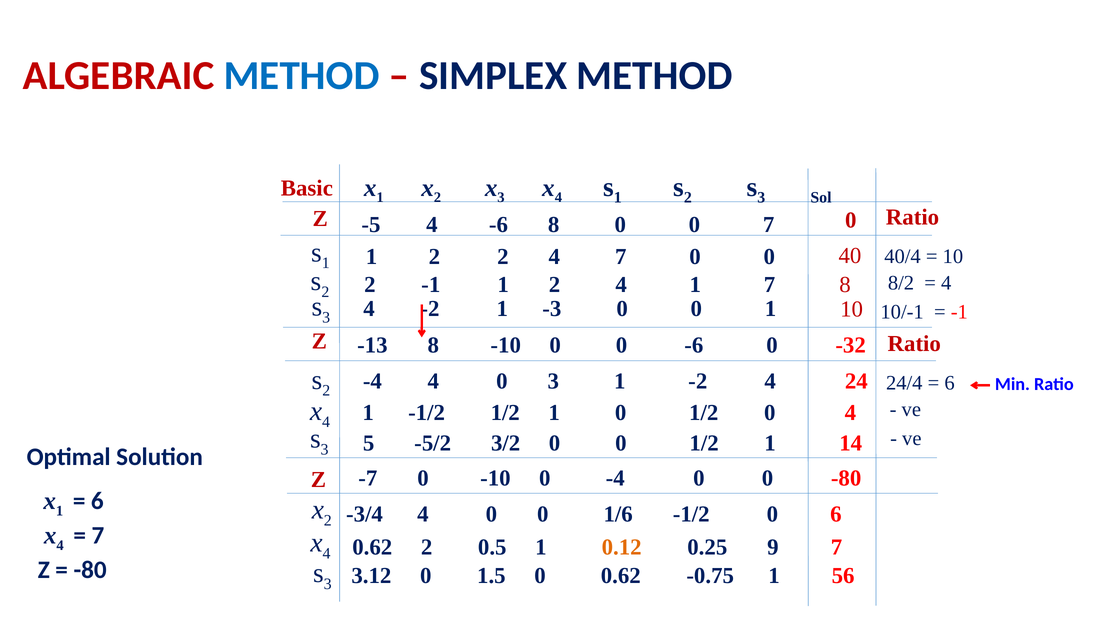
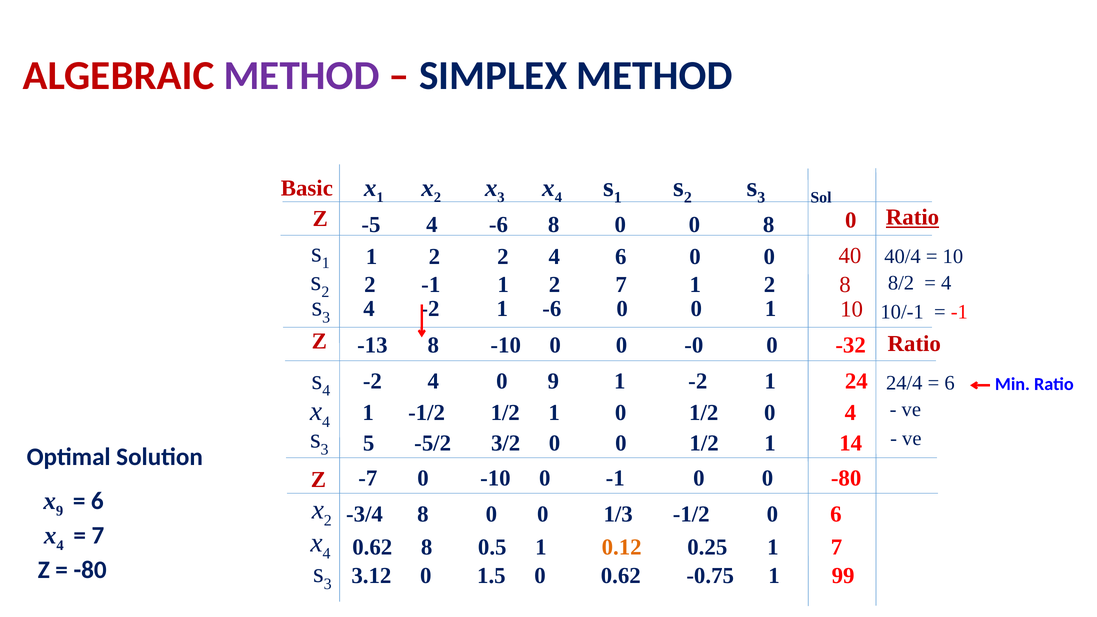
METHOD at (302, 76) colour: blue -> purple
Ratio at (912, 217) underline: none -> present
0 7: 7 -> 8
4 7: 7 -> 6
1 2 4: 4 -> 7
7 at (769, 285): 7 -> 2
1 -3: -3 -> -6
0 -6: -6 -> -0
2 at (326, 391): 2 -> 4
-4 at (372, 381): -4 -> -2
0 3: 3 -> 9
1 -2 4: 4 -> 1
0 -4: -4 -> -1
1 at (60, 511): 1 -> 9
-3/4 4: 4 -> 8
1/6: 1/6 -> 1/3
0.62 2: 2 -> 8
0.25 9: 9 -> 1
56: 56 -> 99
